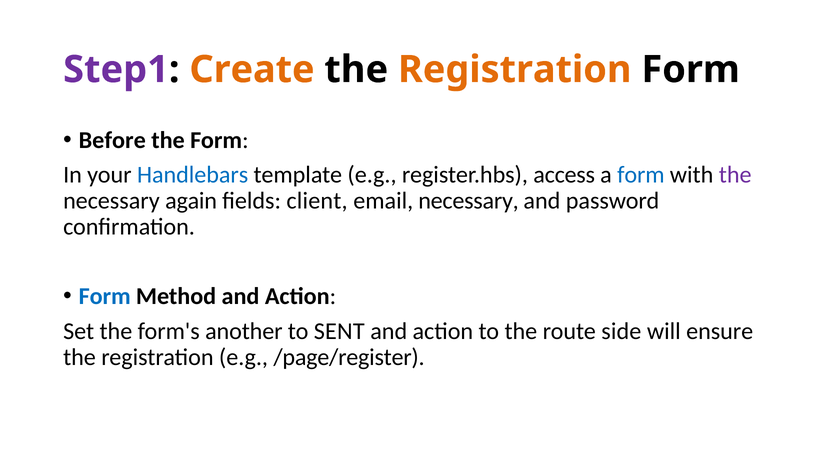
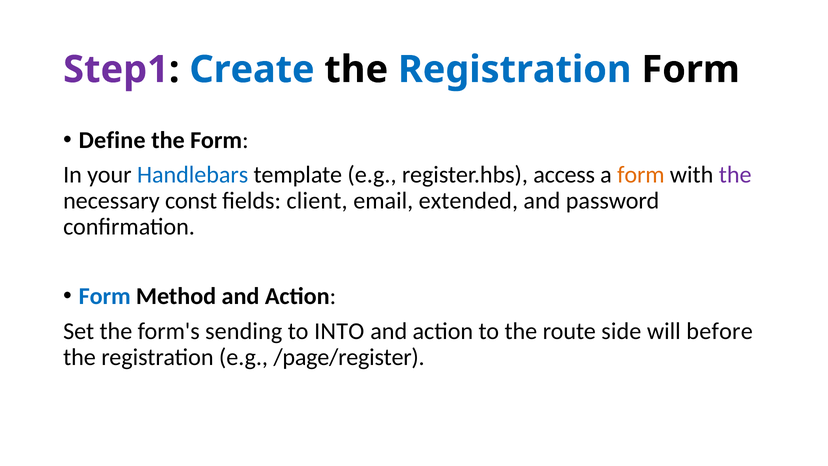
Create colour: orange -> blue
Registration at (515, 70) colour: orange -> blue
Before: Before -> Define
form at (641, 175) colour: blue -> orange
again: again -> const
email necessary: necessary -> extended
another: another -> sending
SENT: SENT -> INTO
ensure: ensure -> before
